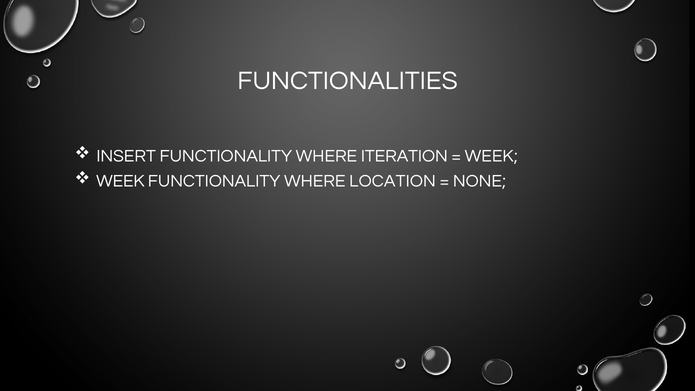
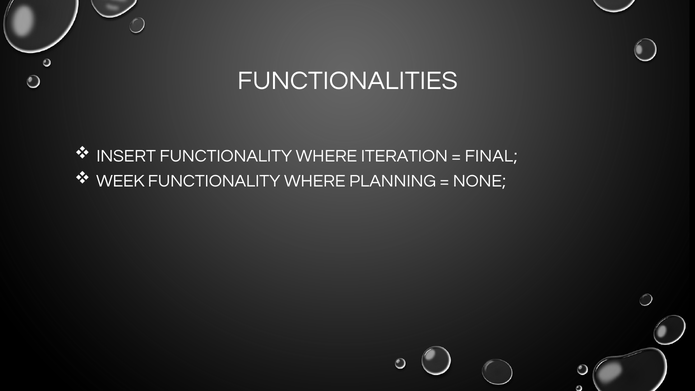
WEEK at (491, 156): WEEK -> FINAL
LOCATION: LOCATION -> PLANNING
